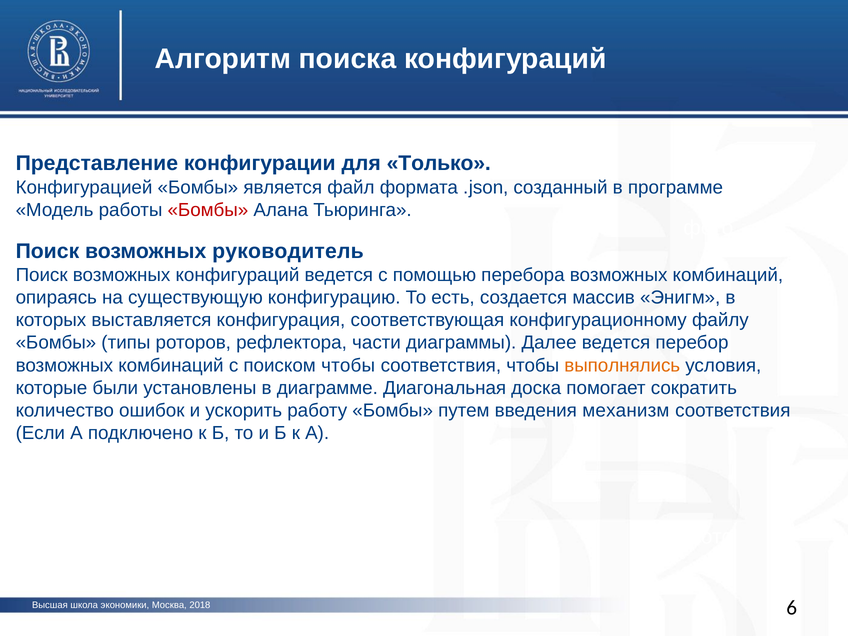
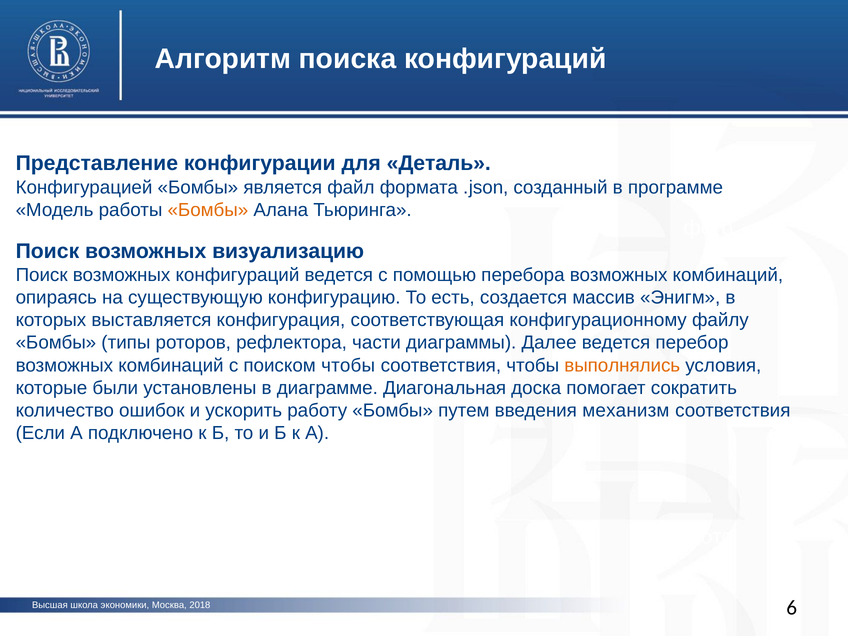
Только: Только -> Деталь
Бомбы at (208, 210) colour: red -> orange
руководитель: руководитель -> визуализацию
